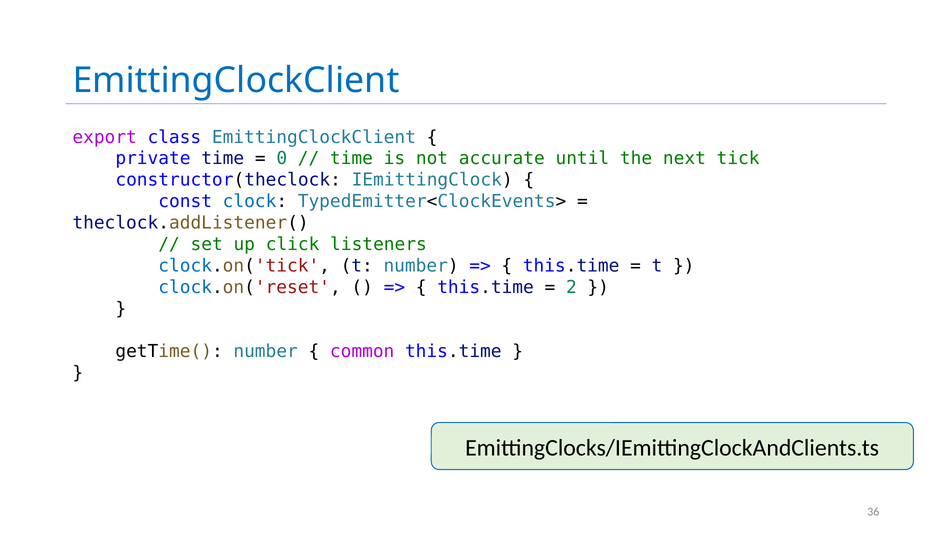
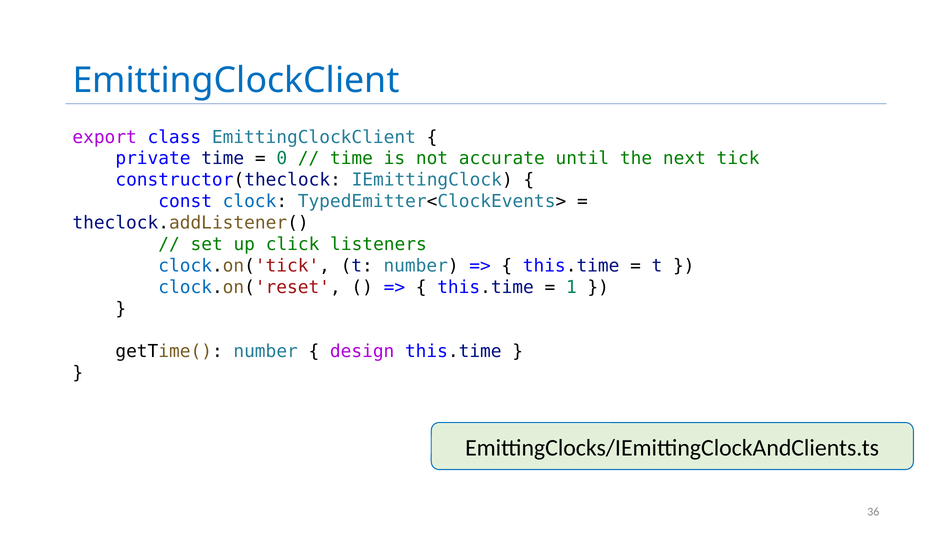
2: 2 -> 1
common: common -> design
